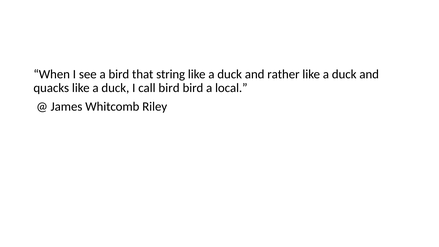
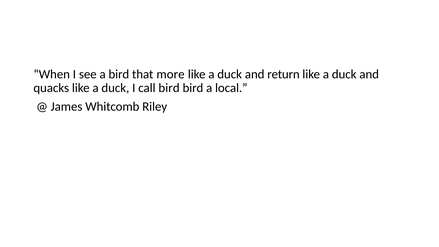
string: string -> more
rather: rather -> return
